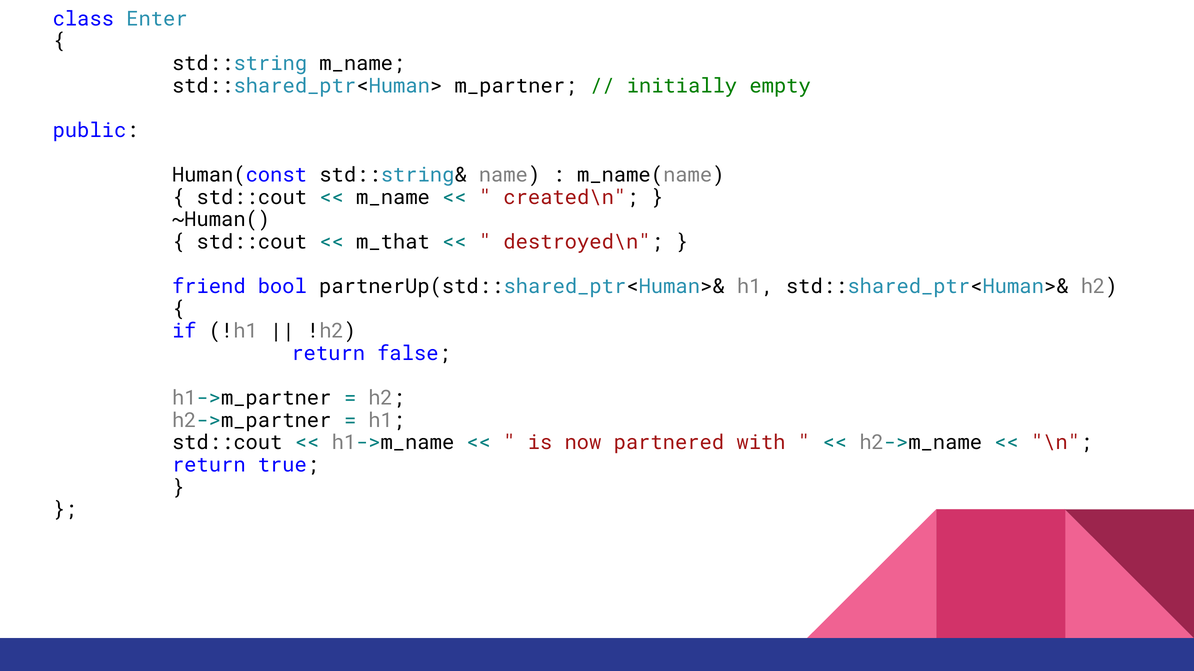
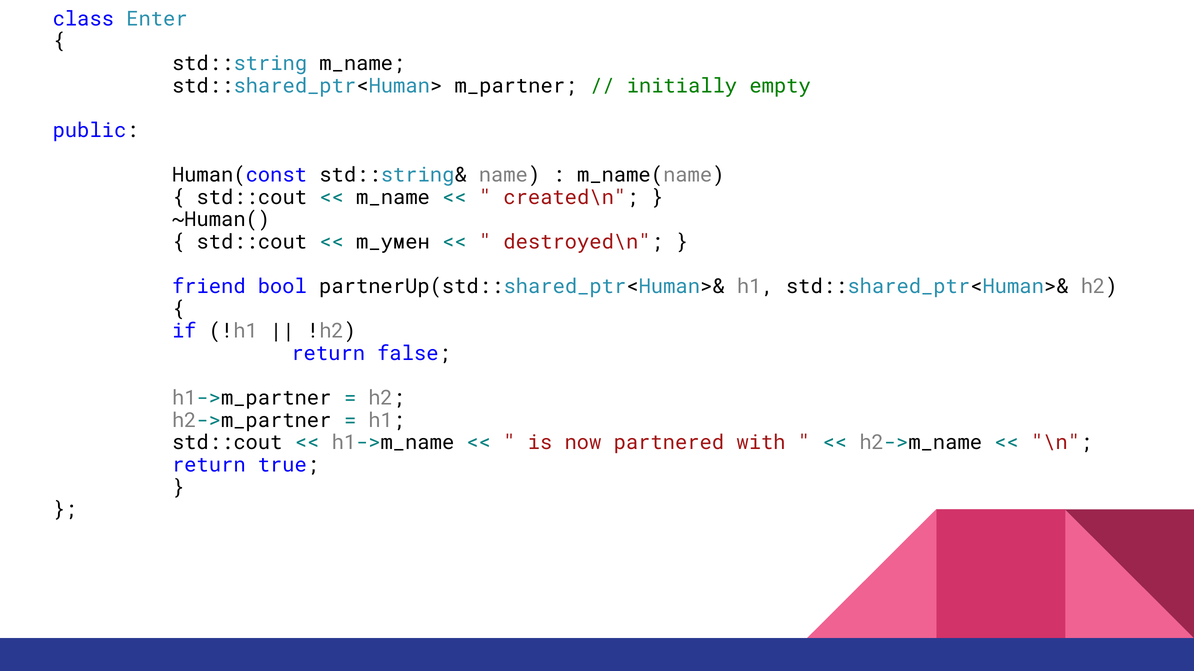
m_that: m_that -> m_умен
